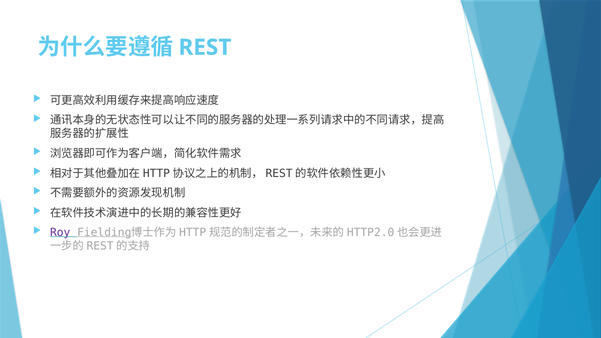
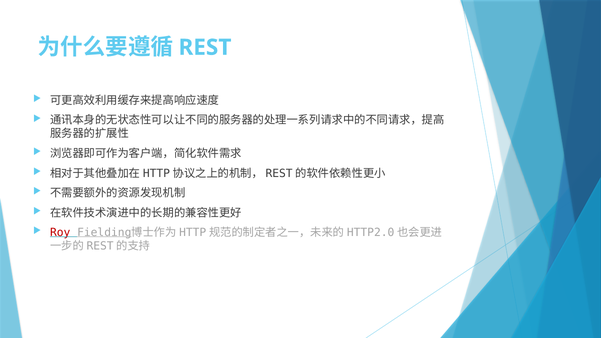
Roy colour: purple -> red
